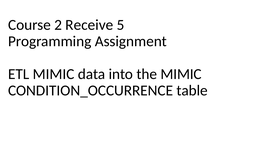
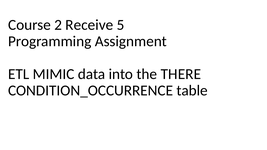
the MIMIC: MIMIC -> THERE
